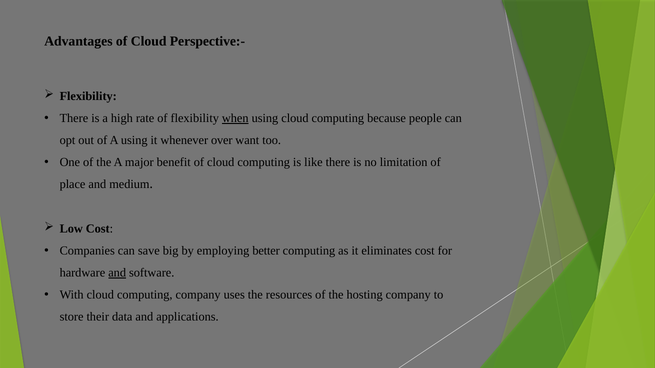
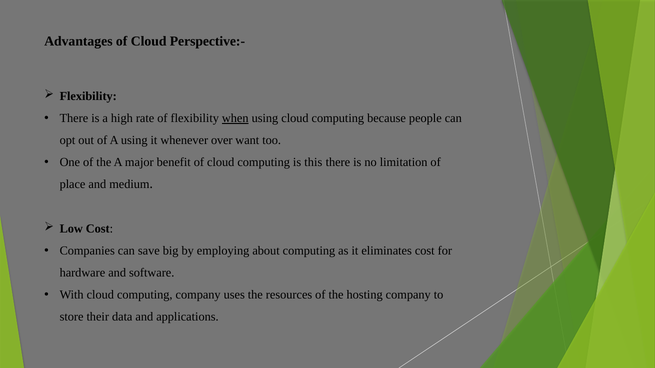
like: like -> this
better: better -> about
and at (117, 273) underline: present -> none
